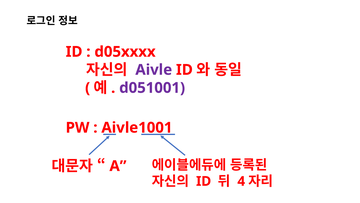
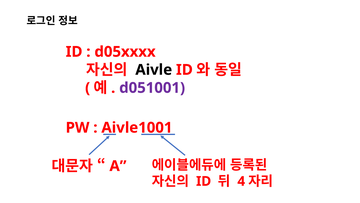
Aivle colour: purple -> black
